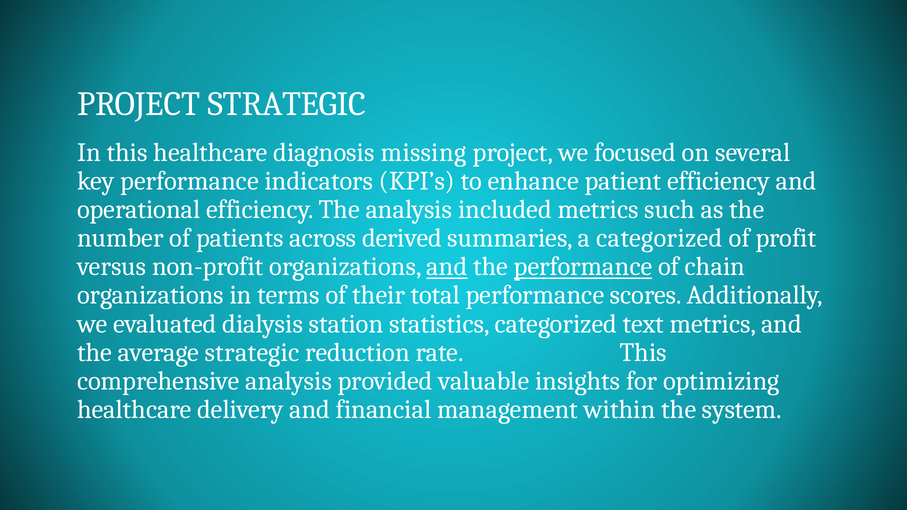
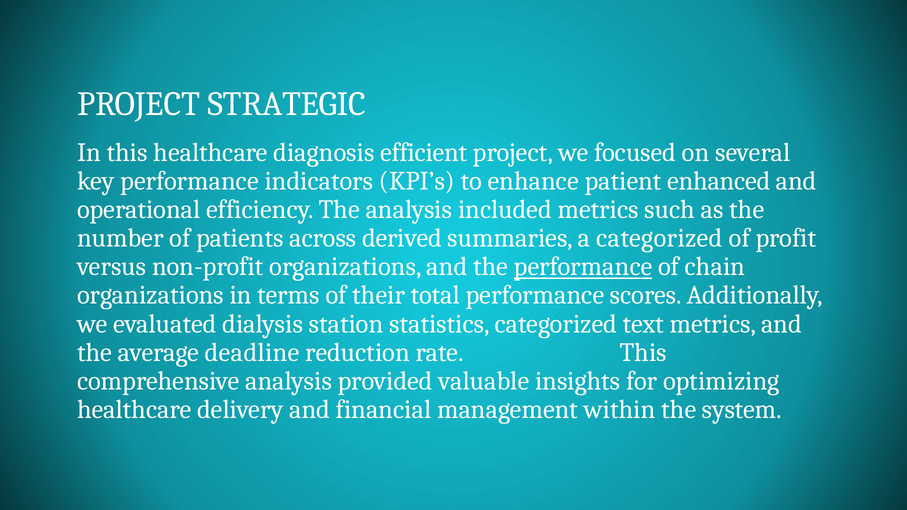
missing: missing -> efficient
patient efficiency: efficiency -> enhanced
and at (447, 267) underline: present -> none
average strategic: strategic -> deadline
